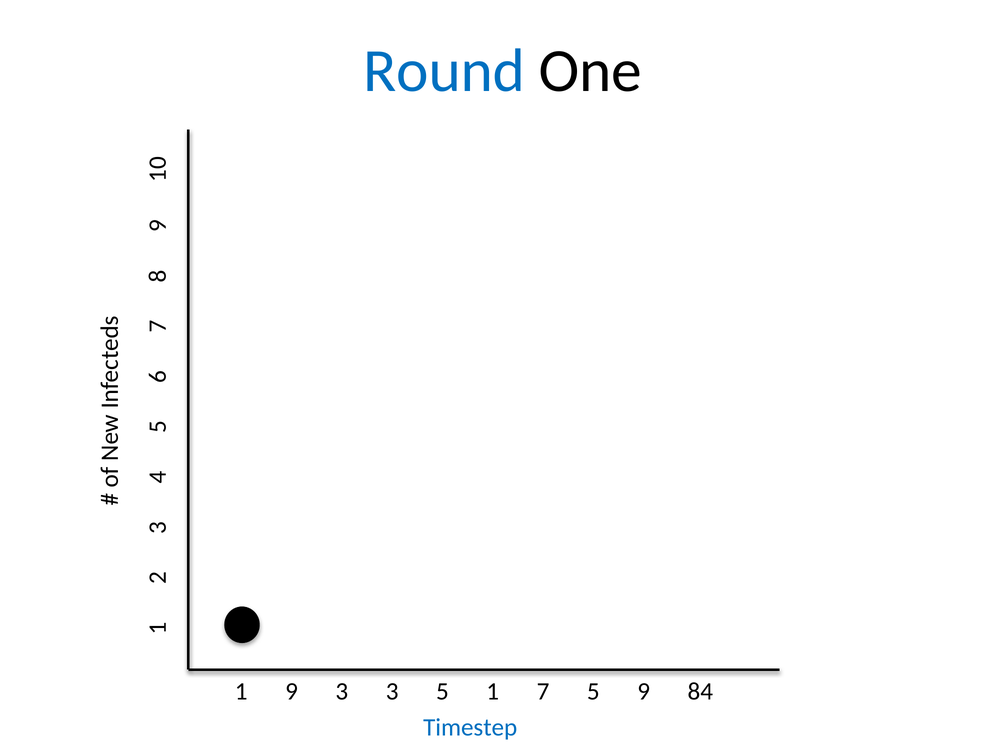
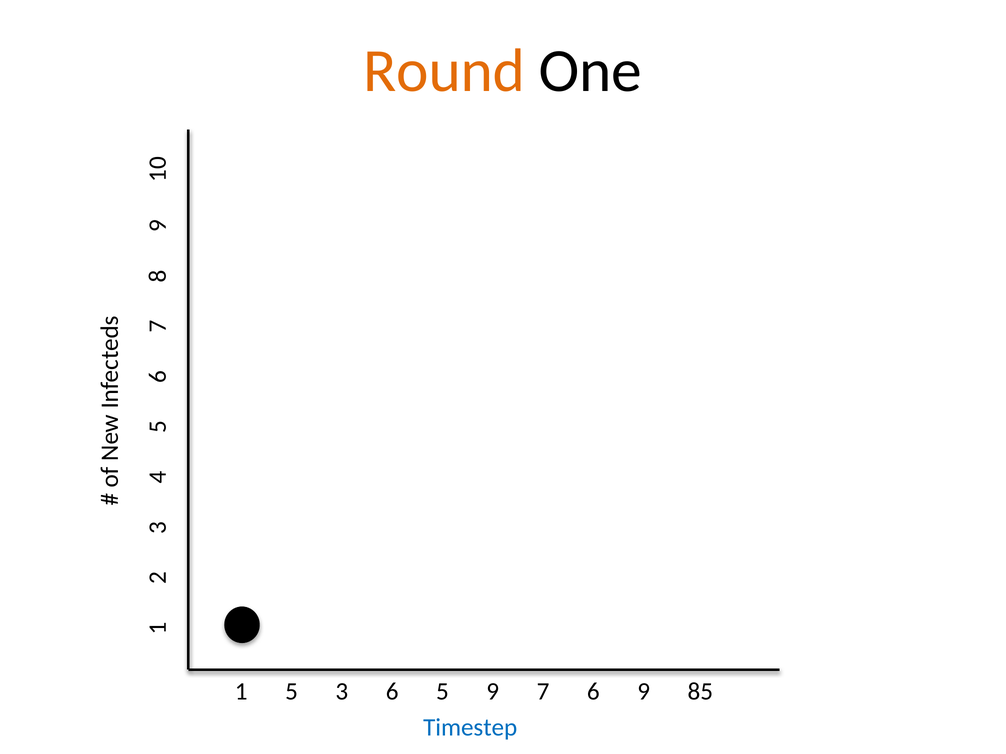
Round colour: blue -> orange
1 9: 9 -> 5
3 3: 3 -> 6
5 1: 1 -> 9
7 5: 5 -> 6
84: 84 -> 85
